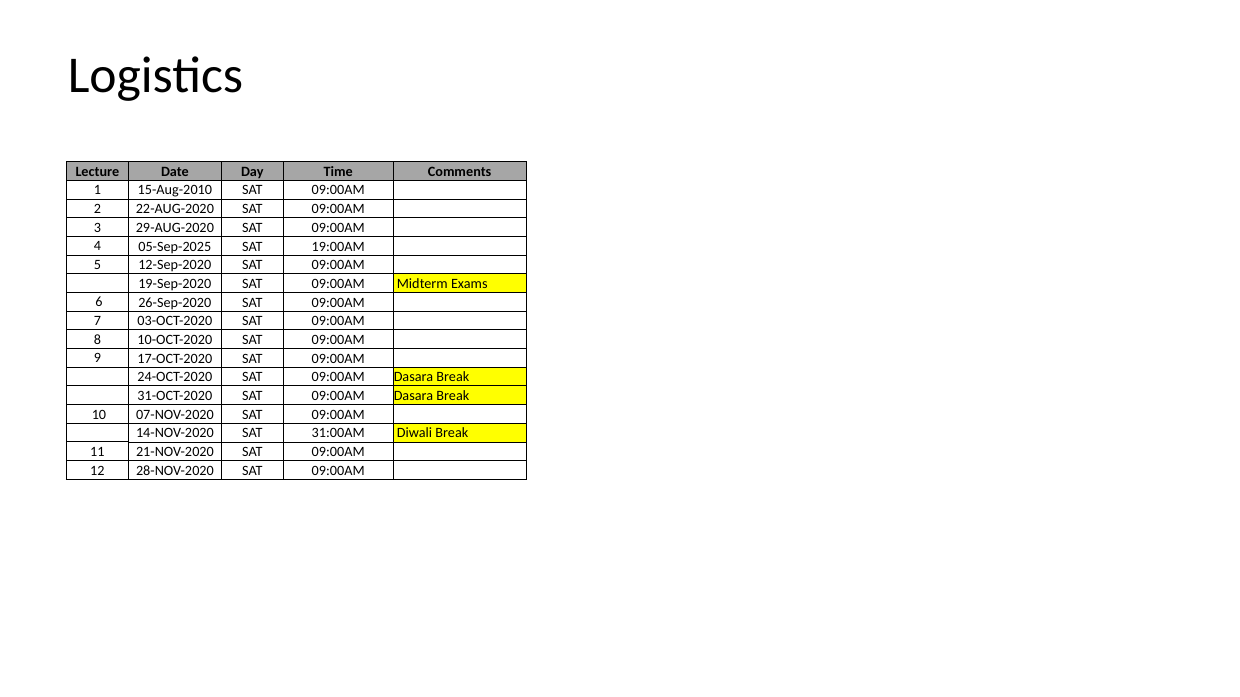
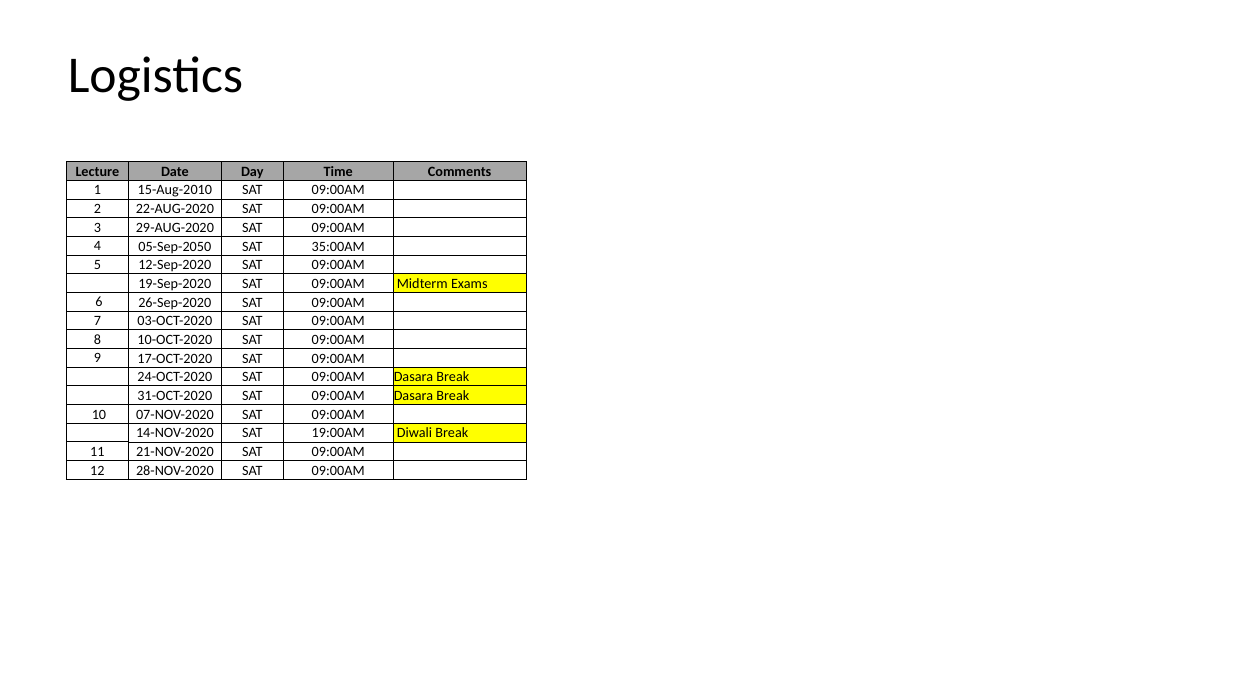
05-Sep-2025: 05-Sep-2025 -> 05-Sep-2050
19:00AM: 19:00AM -> 35:00AM
31:00AM: 31:00AM -> 19:00AM
